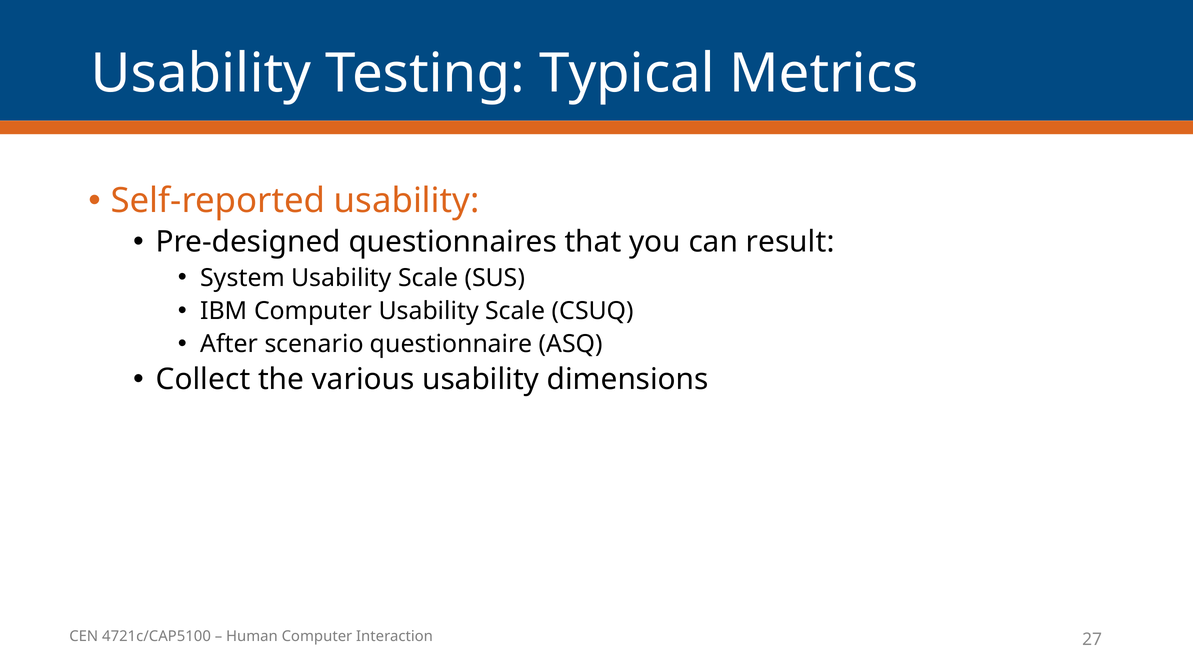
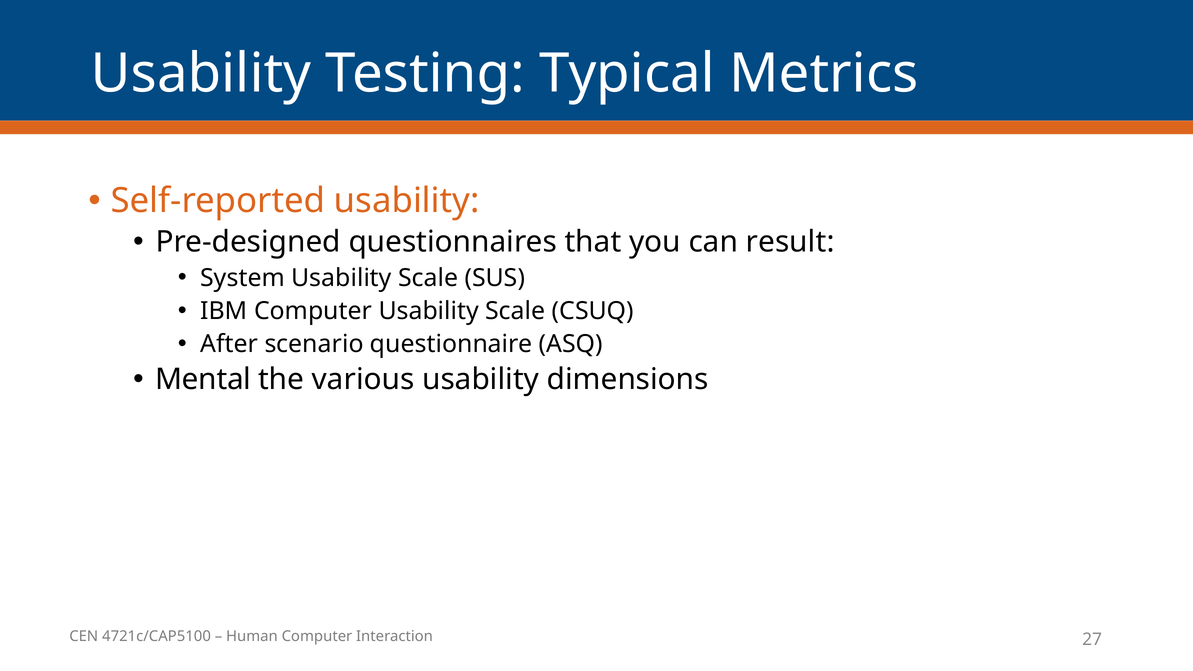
Collect: Collect -> Mental
